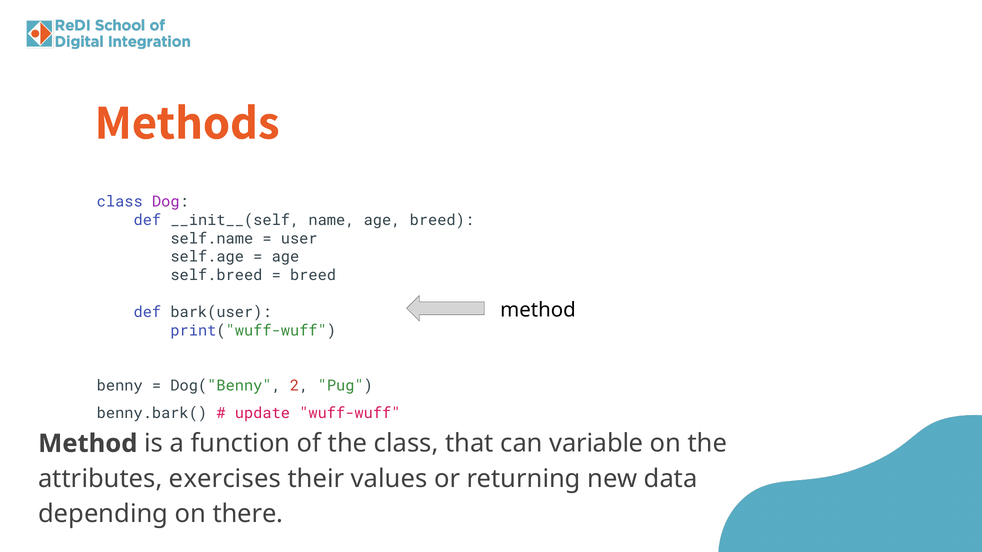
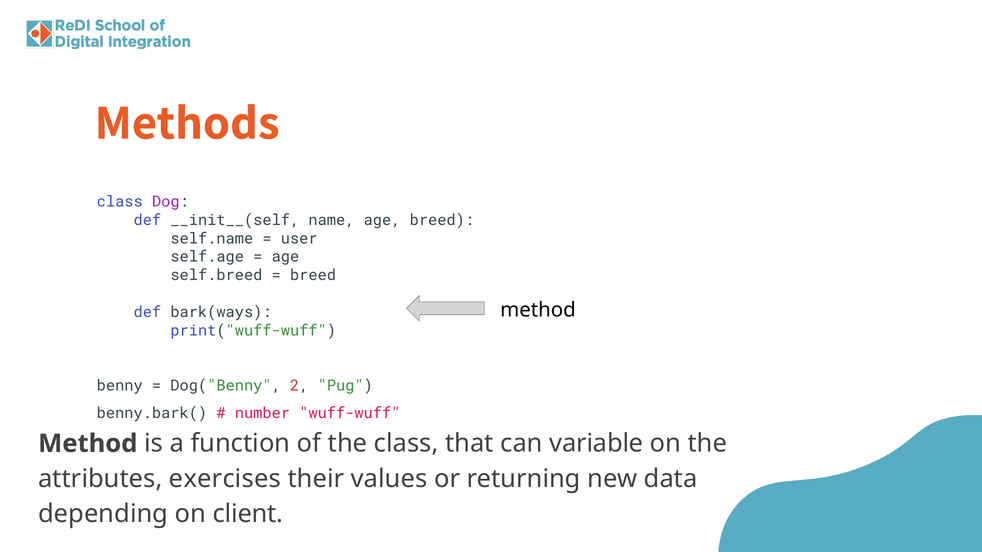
bark(user: bark(user -> bark(ways
update: update -> number
there: there -> client
